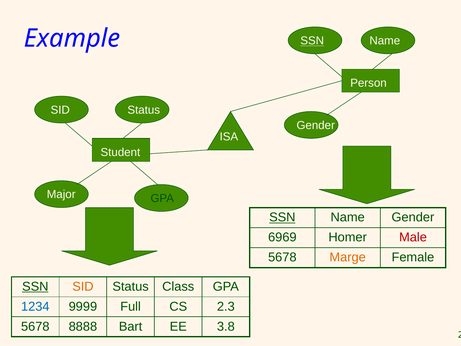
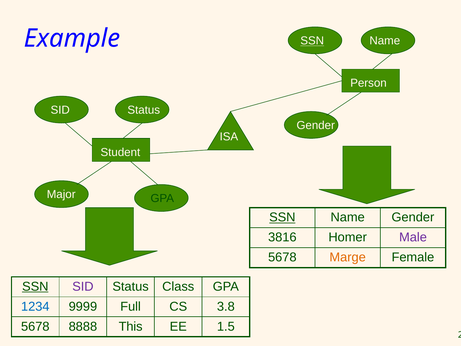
6969: 6969 -> 3816
Male colour: red -> purple
SID at (83, 286) colour: orange -> purple
2.3: 2.3 -> 3.8
Bart: Bart -> This
3.8: 3.8 -> 1.5
